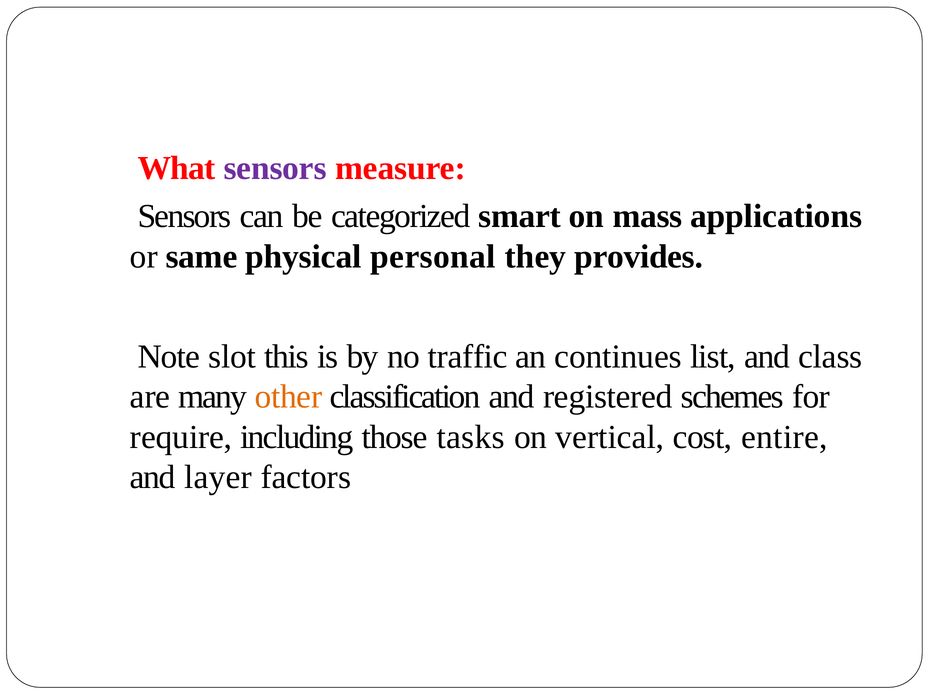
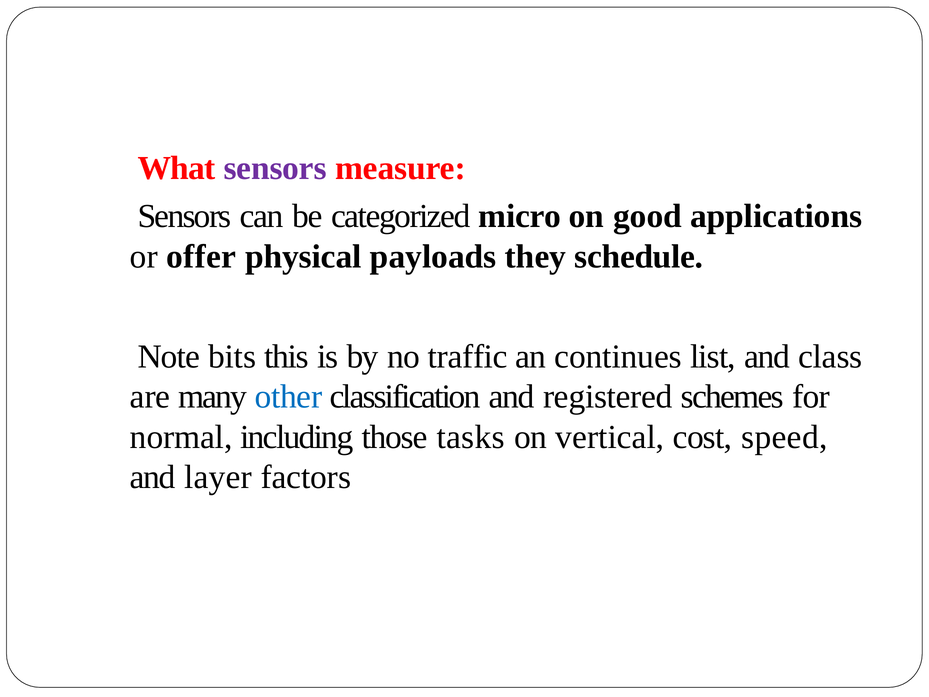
smart: smart -> micro
mass: mass -> good
same: same -> offer
personal: personal -> payloads
provides: provides -> schedule
slot: slot -> bits
other colour: orange -> blue
require: require -> normal
entire: entire -> speed
